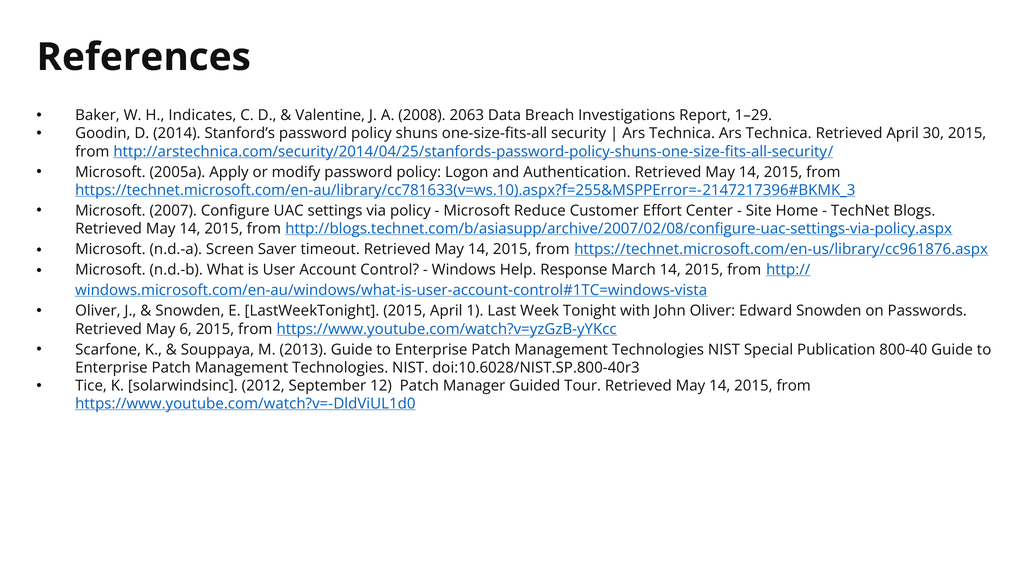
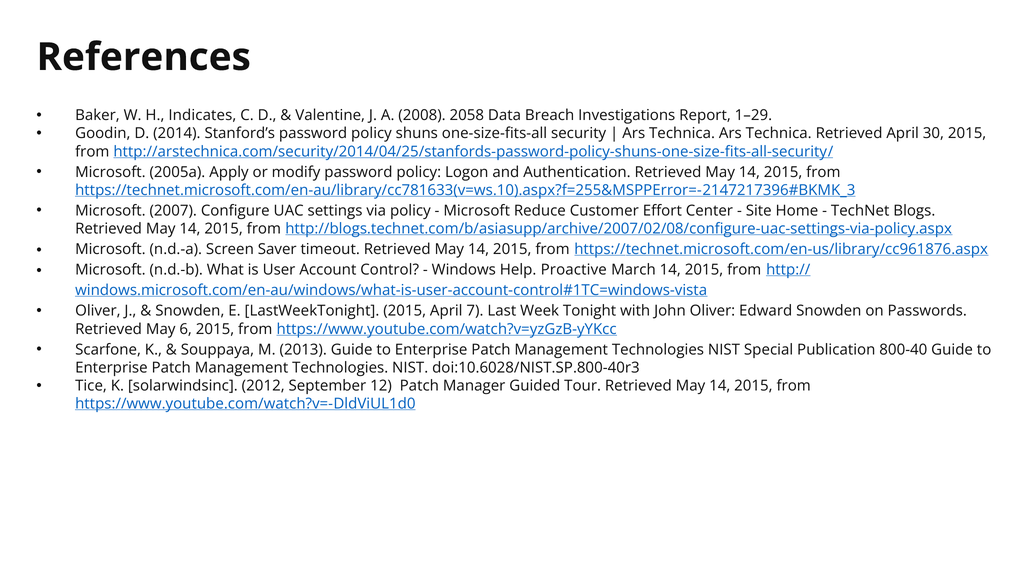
2063: 2063 -> 2058
Response: Response -> Proactive
1: 1 -> 7
